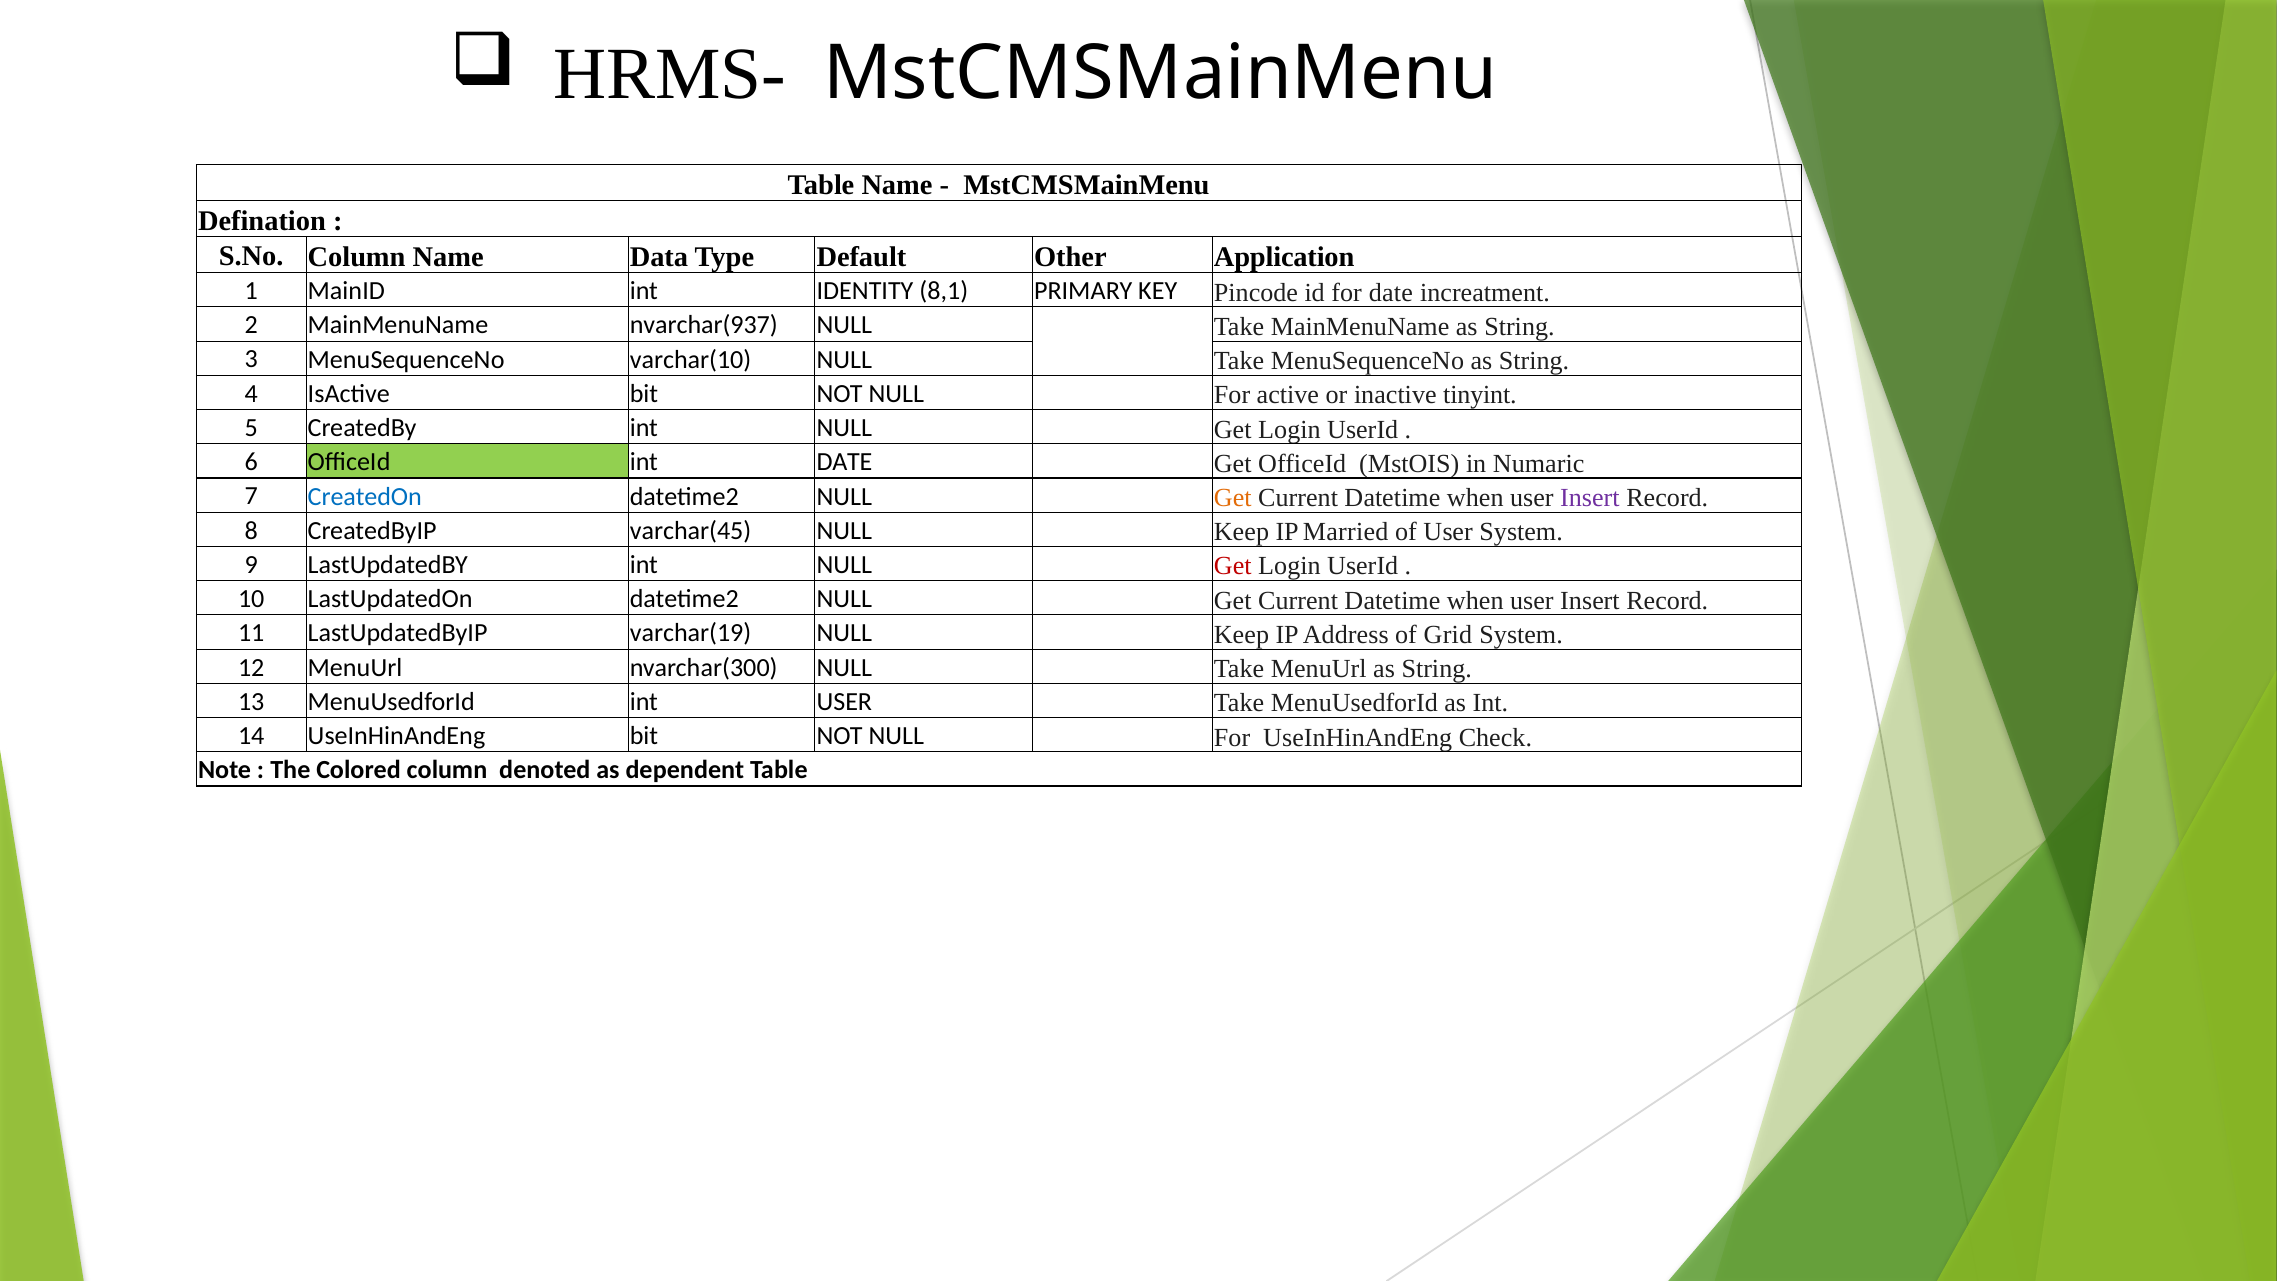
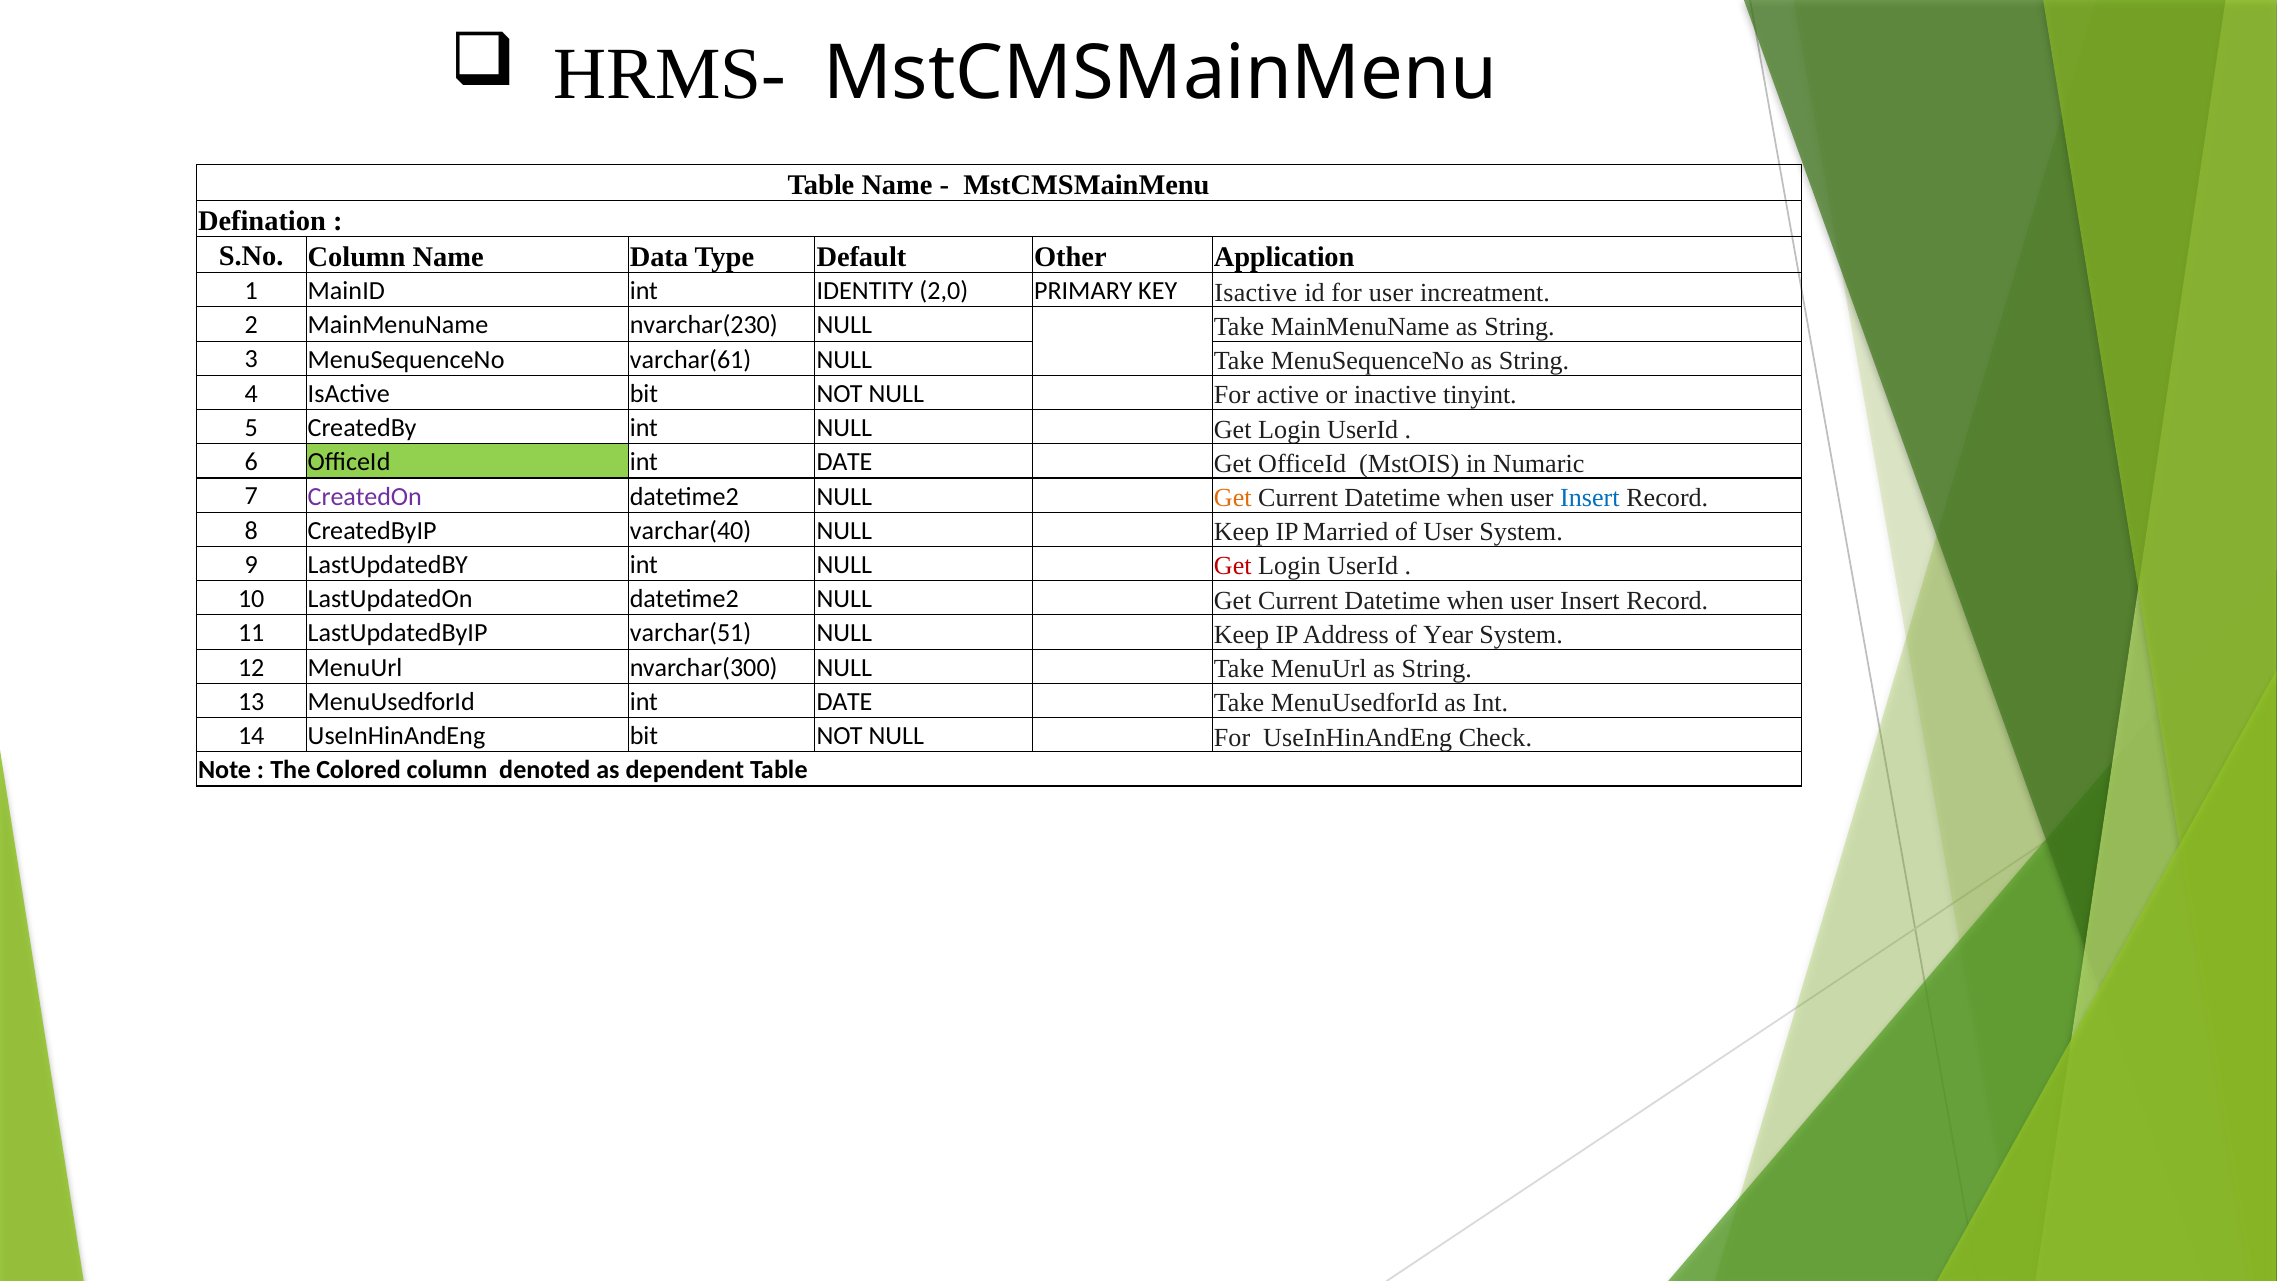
8,1: 8,1 -> 2,0
KEY Pincode: Pincode -> Isactive
for date: date -> user
nvarchar(937: nvarchar(937 -> nvarchar(230
varchar(10: varchar(10 -> varchar(61
CreatedOn colour: blue -> purple
Insert at (1590, 498) colour: purple -> blue
varchar(45: varchar(45 -> varchar(40
varchar(19: varchar(19 -> varchar(51
Grid: Grid -> Year
MenuUsedforId int USER: USER -> DATE
